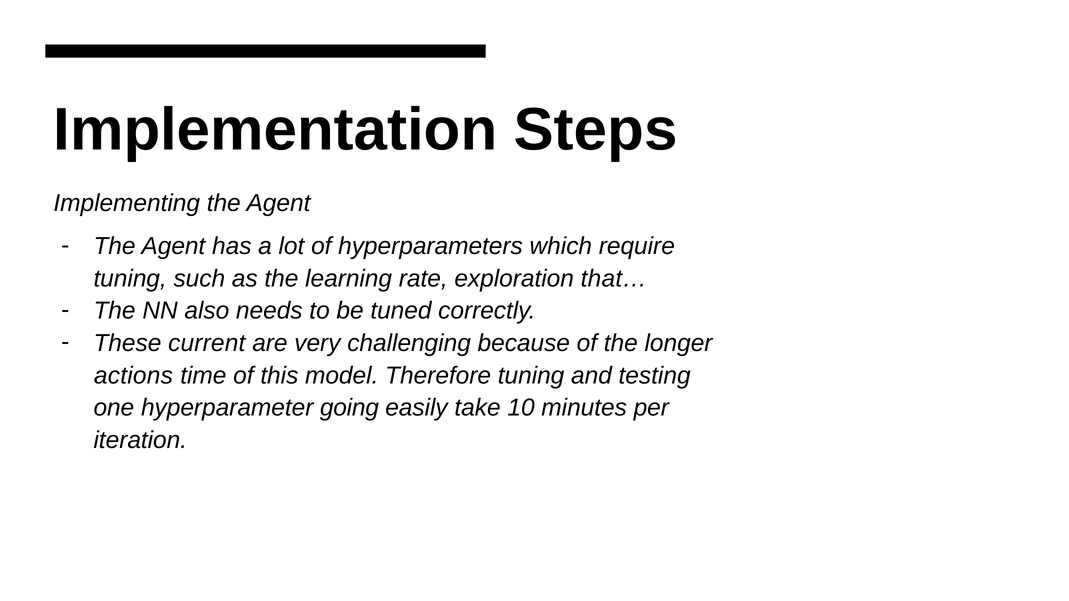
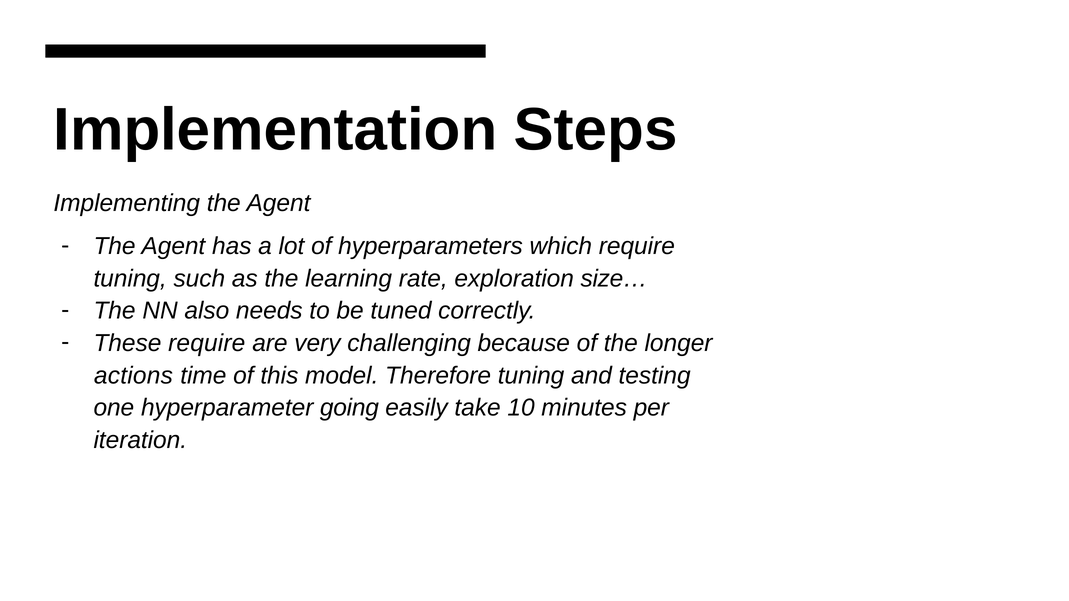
that…: that… -> size…
These current: current -> require
